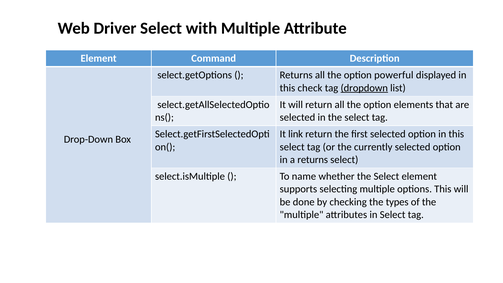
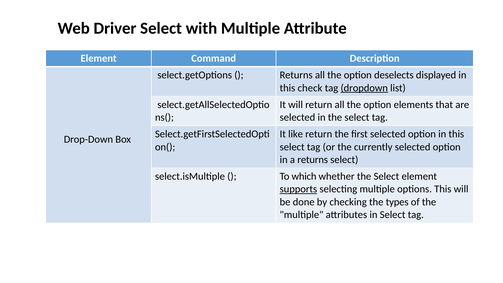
powerful: powerful -> deselects
link: link -> like
name: name -> which
supports underline: none -> present
